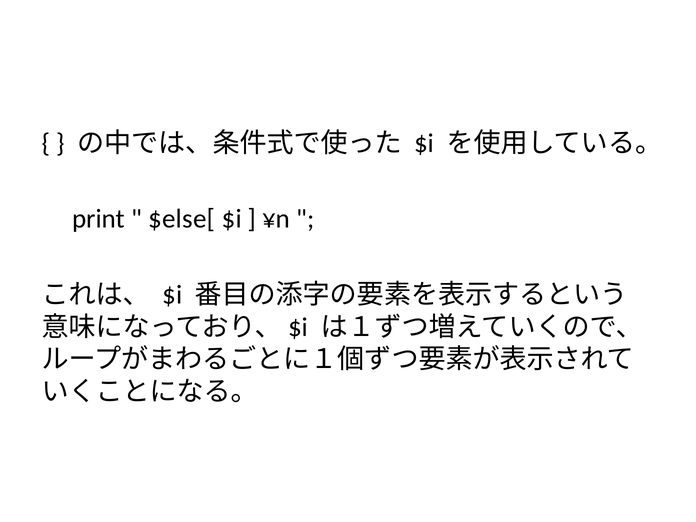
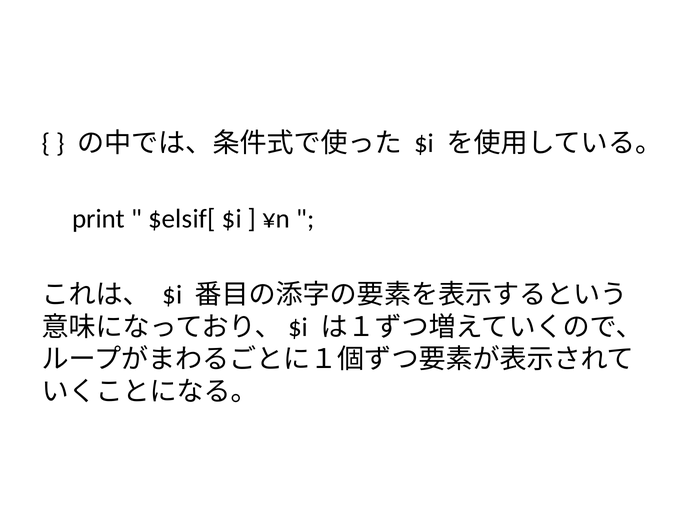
$else[: $else[ -> $elsif[
